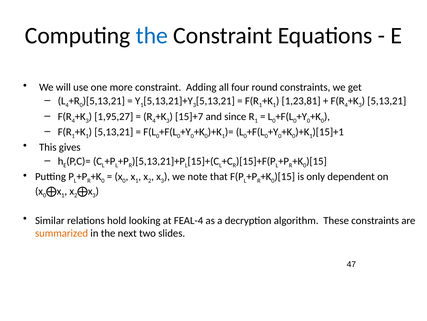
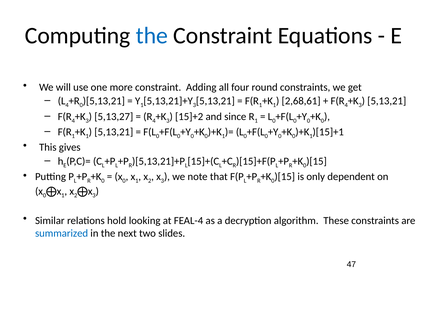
1,23,81: 1,23,81 -> 2,68,61
1,95,27: 1,95,27 -> 5,13,27
15]+7: 15]+7 -> 15]+2
summarized colour: orange -> blue
